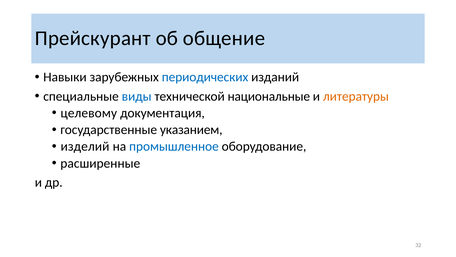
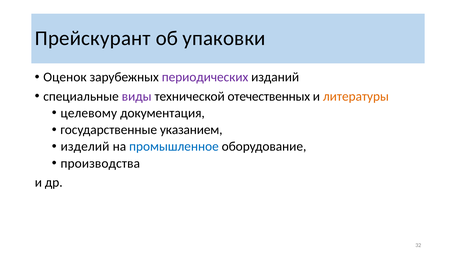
общение: общение -> упаковки
Навыки: Навыки -> Оценок
периодических colour: blue -> purple
виды colour: blue -> purple
национальные: национальные -> отечественных
расширенные: расширенные -> производства
